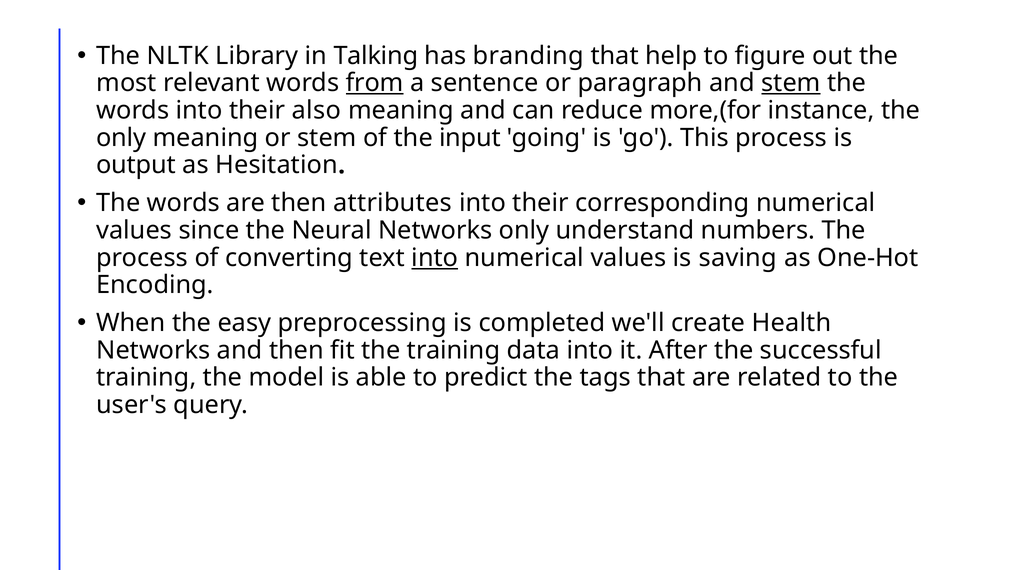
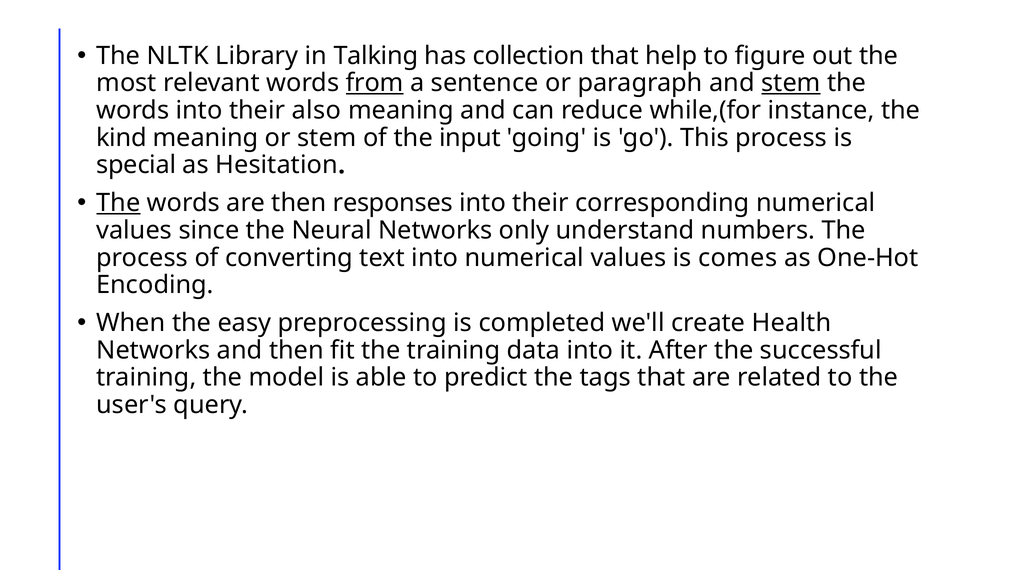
branding: branding -> collection
more,(for: more,(for -> while,(for
only at (121, 138): only -> kind
output: output -> special
The at (118, 203) underline: none -> present
attributes: attributes -> responses
into at (435, 258) underline: present -> none
saving: saving -> comes
